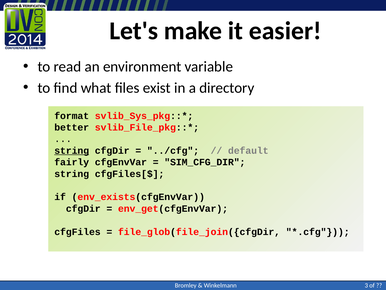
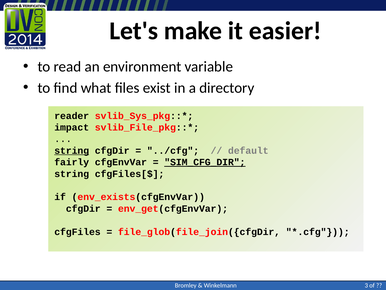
format: format -> reader
better: better -> impact
SIM_CFG_DIR underline: none -> present
